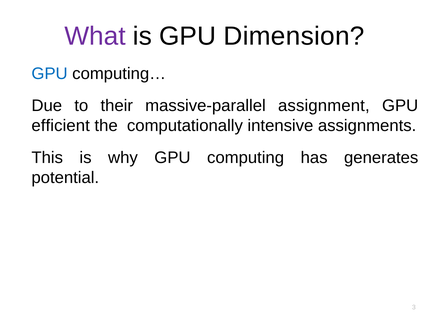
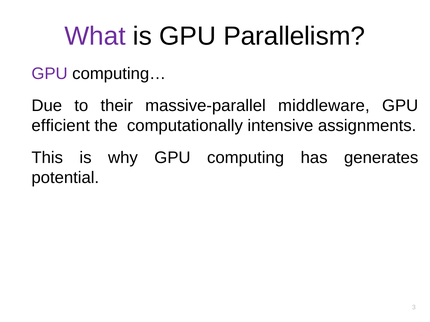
Dimension: Dimension -> Parallelism
GPU at (50, 74) colour: blue -> purple
assignment: assignment -> middleware
